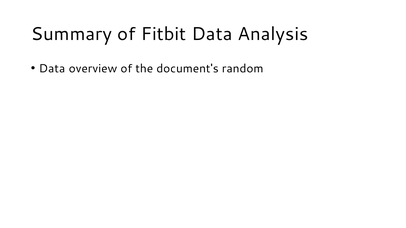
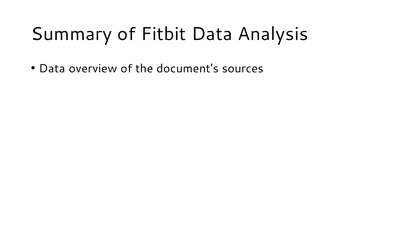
random: random -> sources
